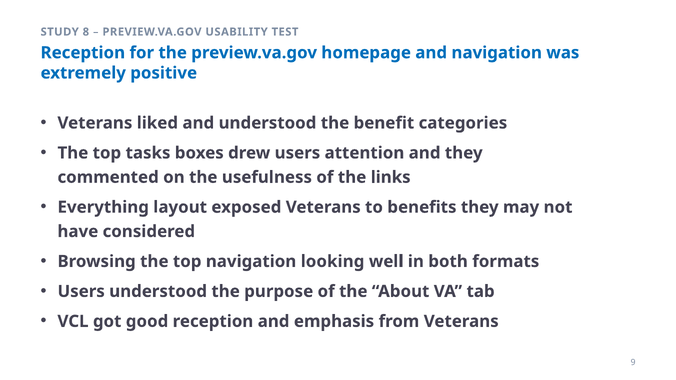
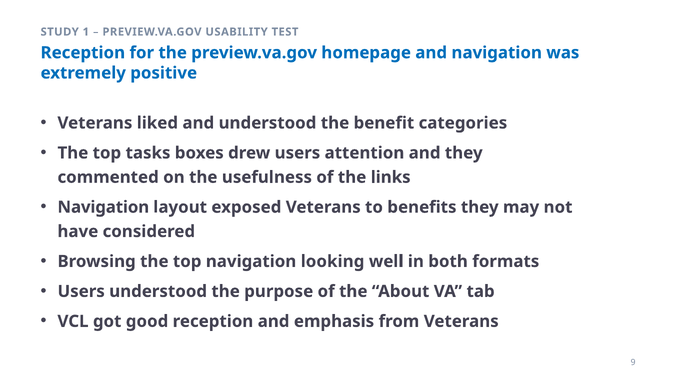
8: 8 -> 1
Everything at (103, 207): Everything -> Navigation
